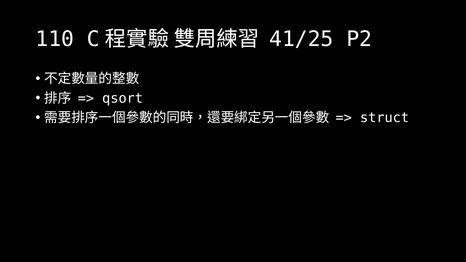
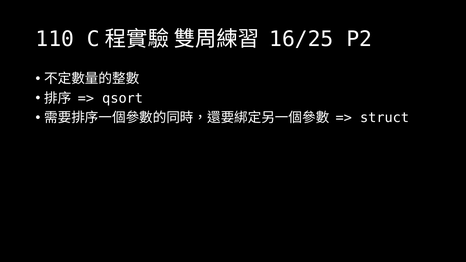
41/25: 41/25 -> 16/25
